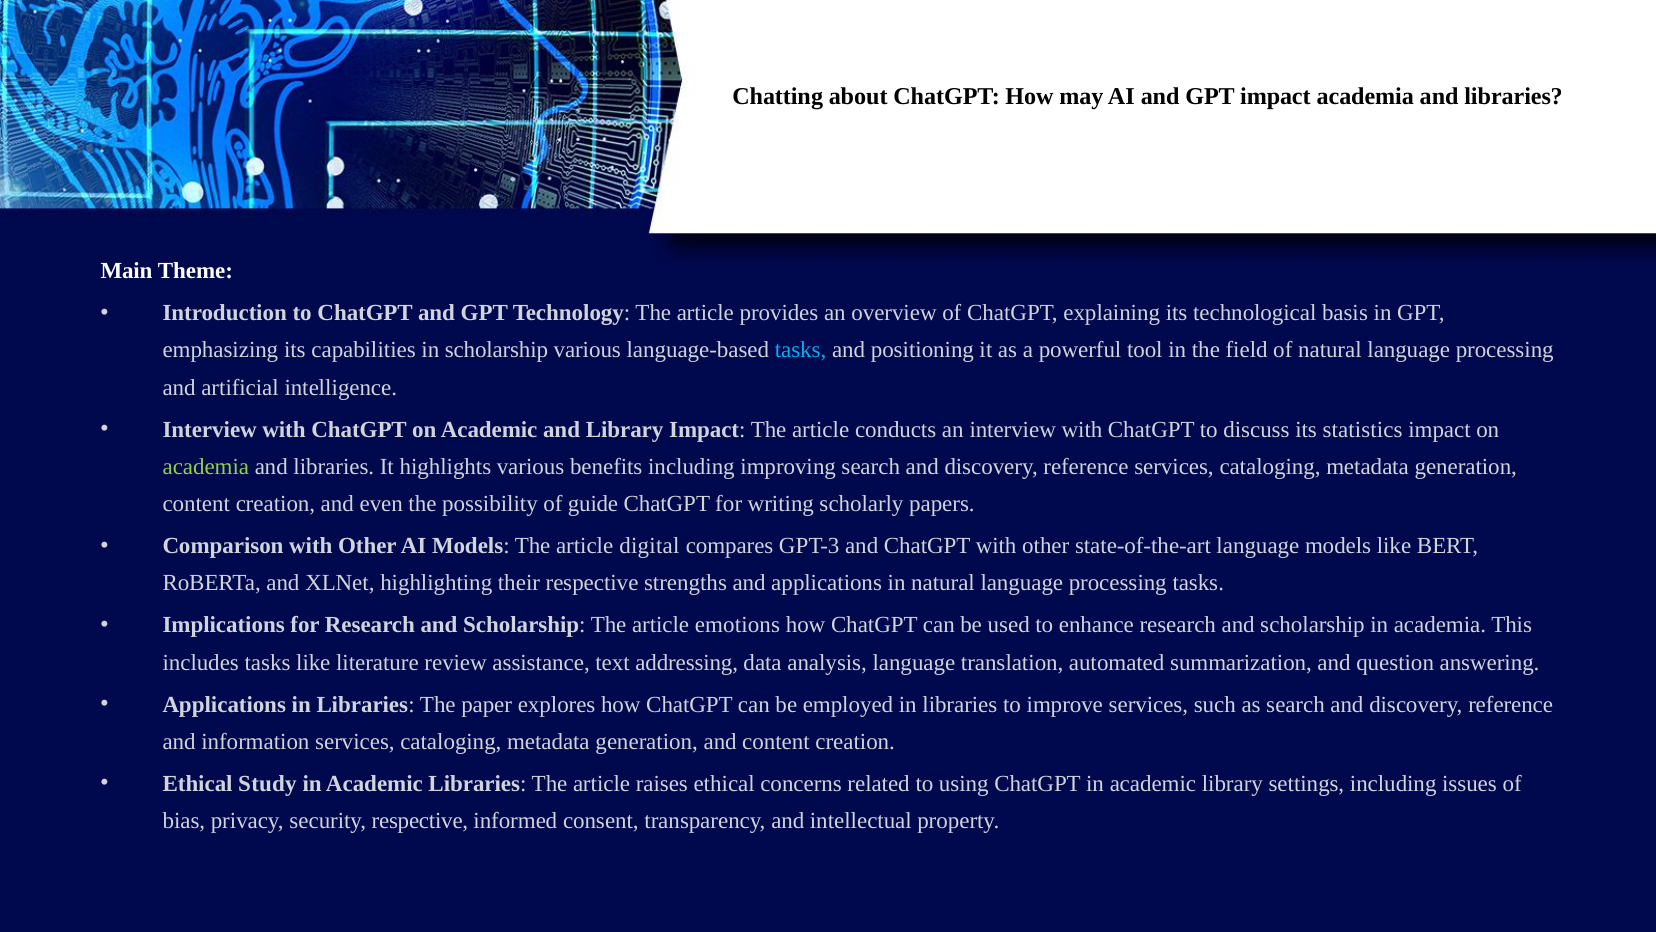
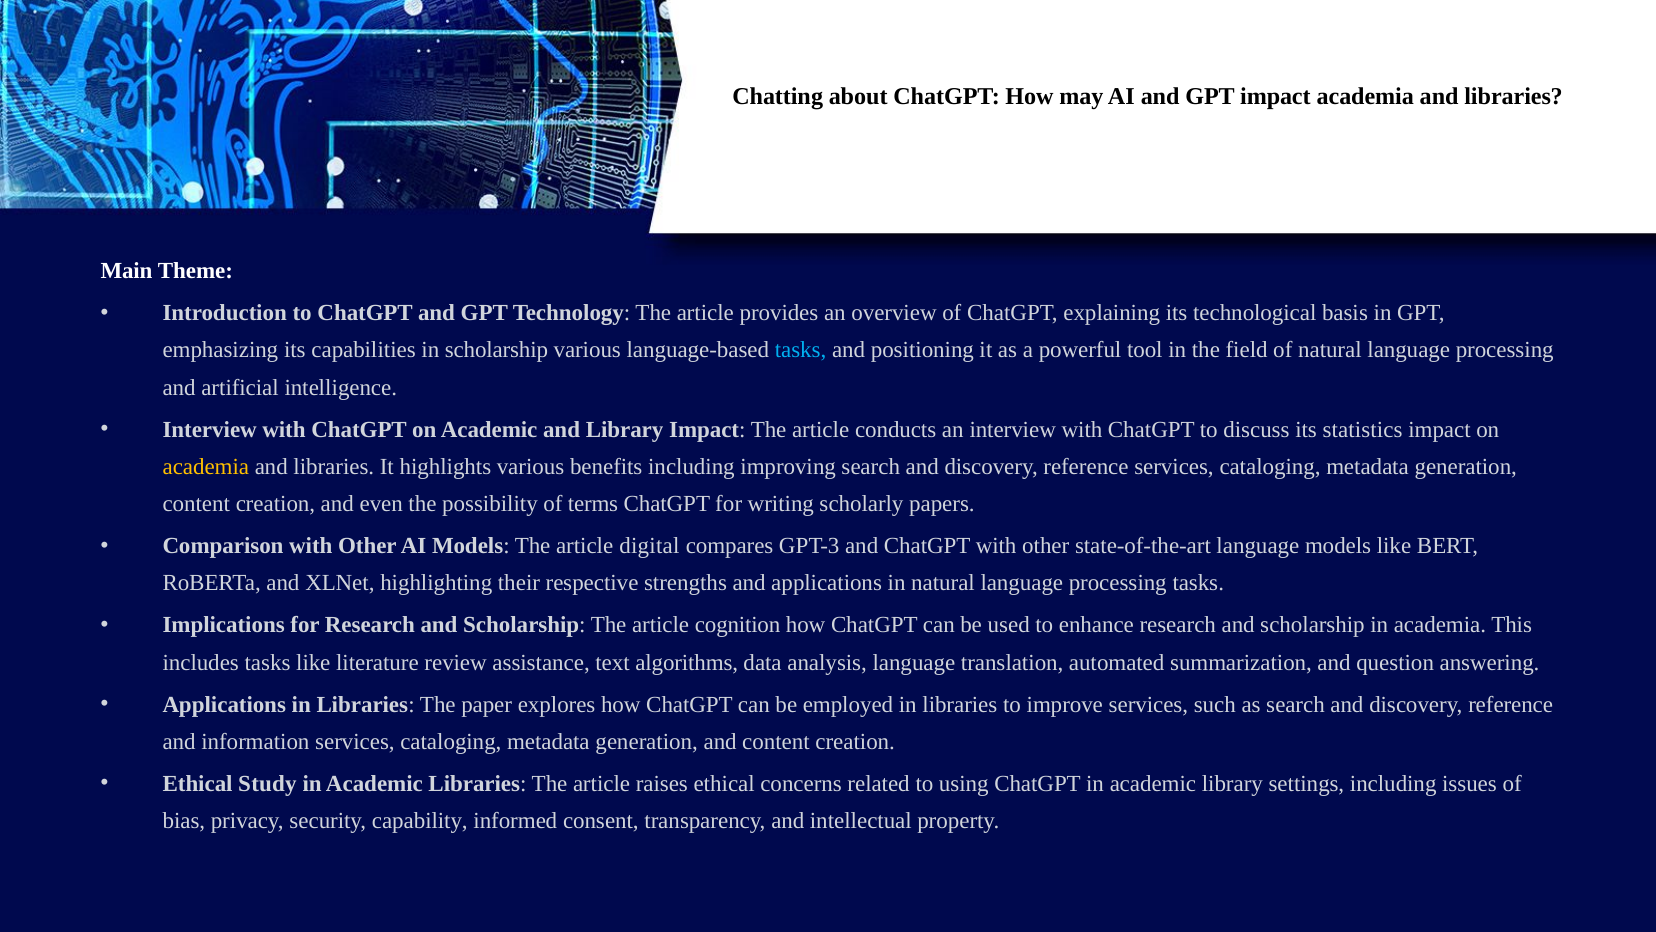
academia at (206, 467) colour: light green -> yellow
guide: guide -> terms
emotions: emotions -> cognition
addressing: addressing -> algorithms
security respective: respective -> capability
